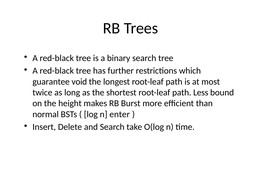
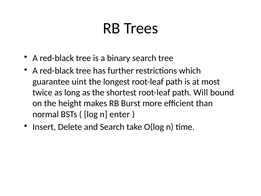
void: void -> uint
Less: Less -> Will
